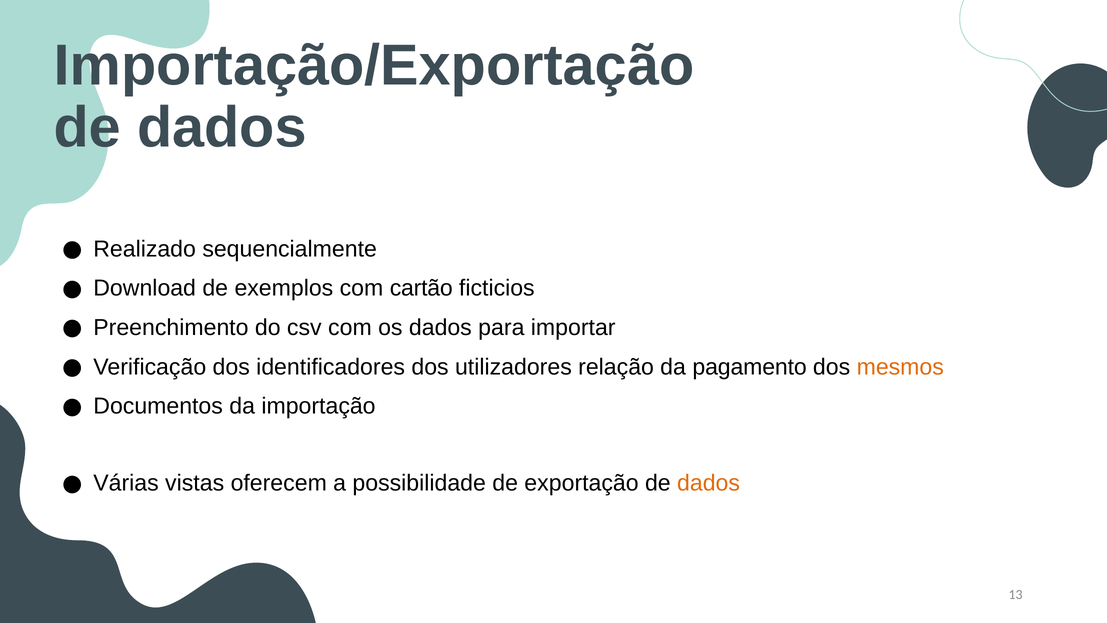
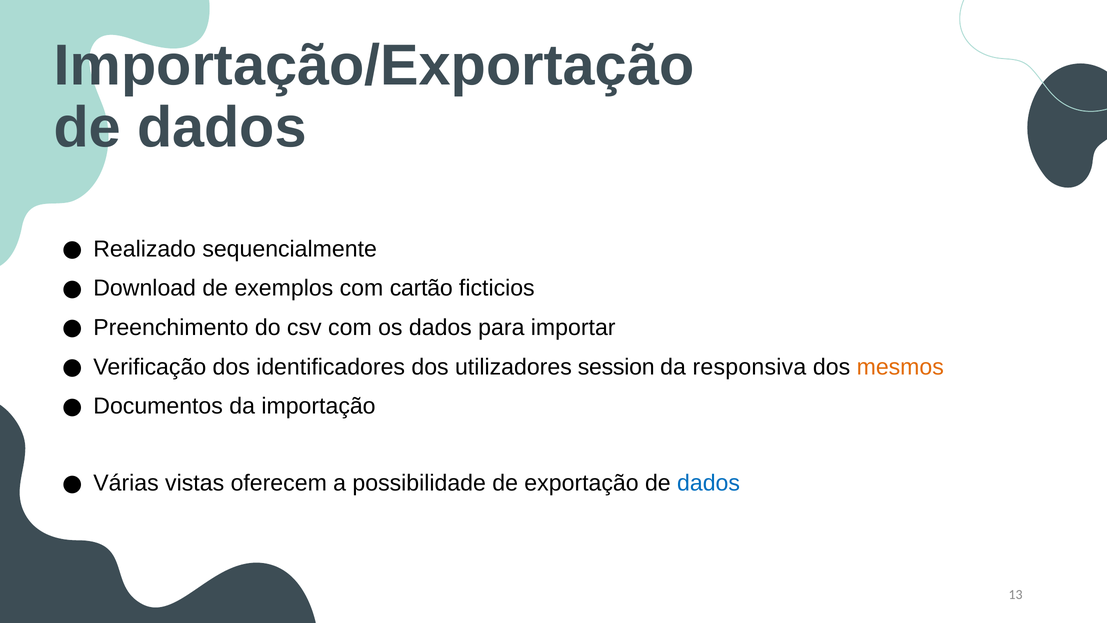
relação: relação -> session
pagamento: pagamento -> responsiva
dados at (709, 483) colour: orange -> blue
